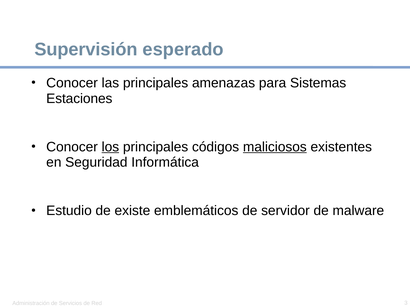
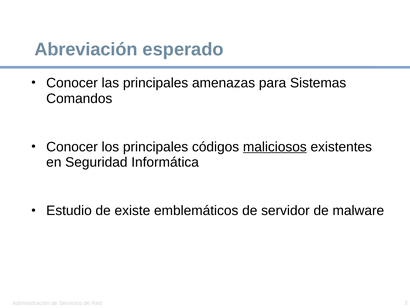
Supervisión: Supervisión -> Abreviación
Estaciones: Estaciones -> Comandos
los underline: present -> none
